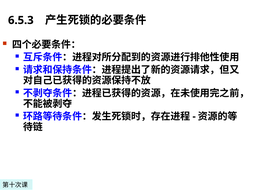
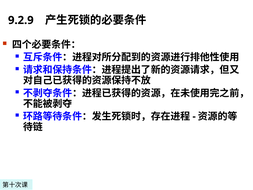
6.5.3: 6.5.3 -> 9.2.9
